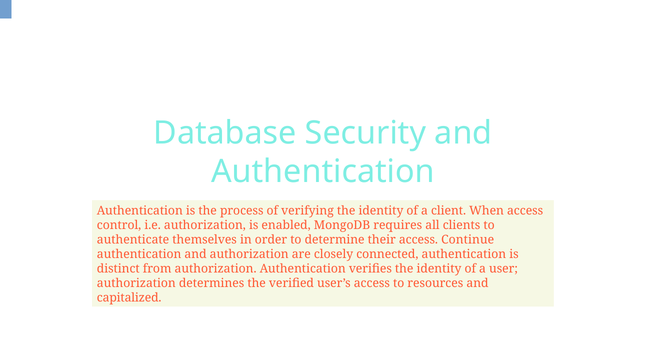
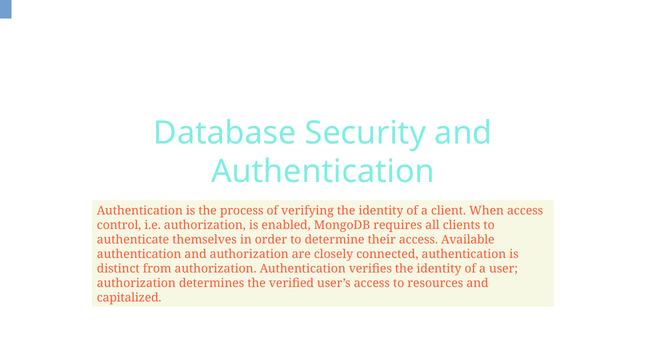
Continue: Continue -> Available
